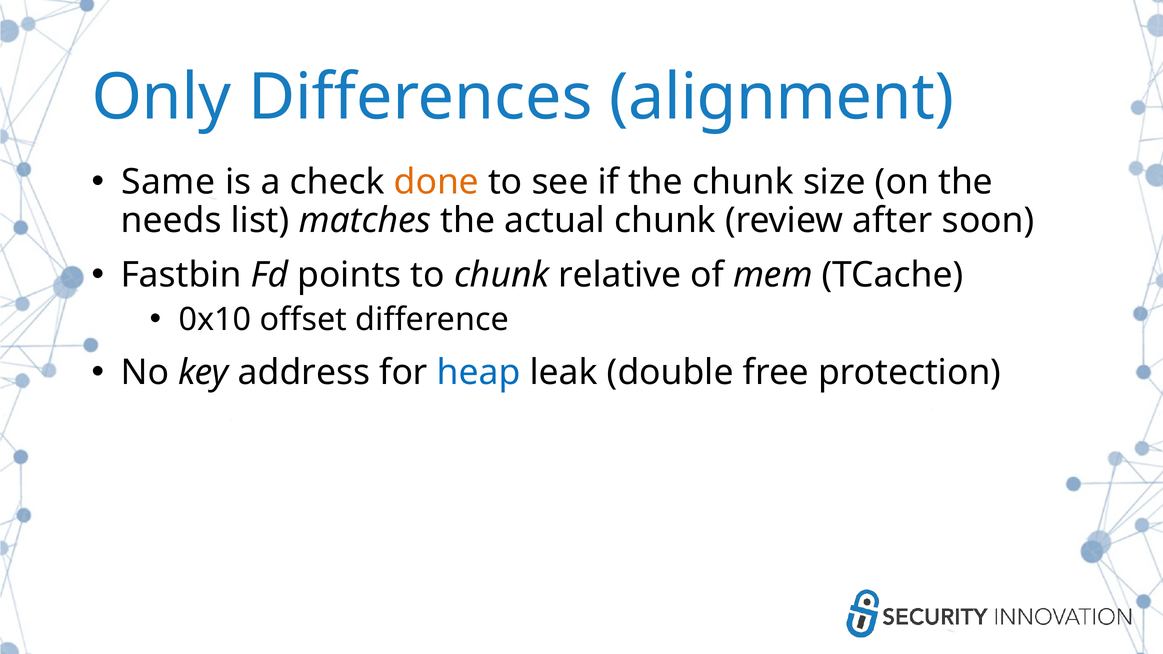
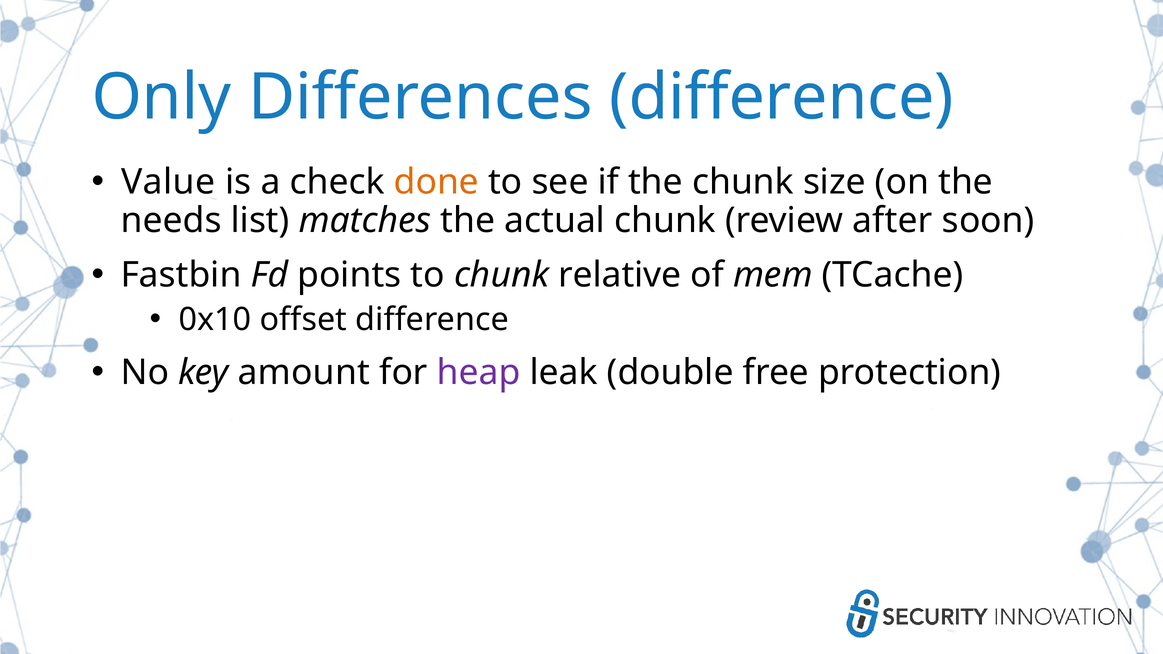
Differences alignment: alignment -> difference
Same: Same -> Value
address: address -> amount
heap colour: blue -> purple
